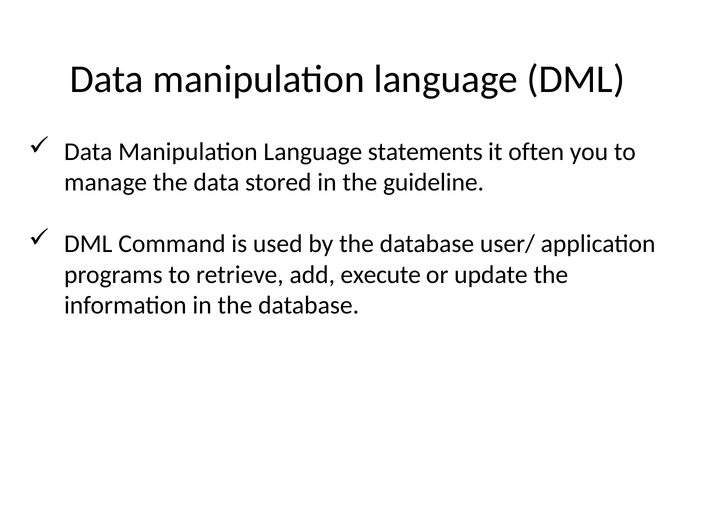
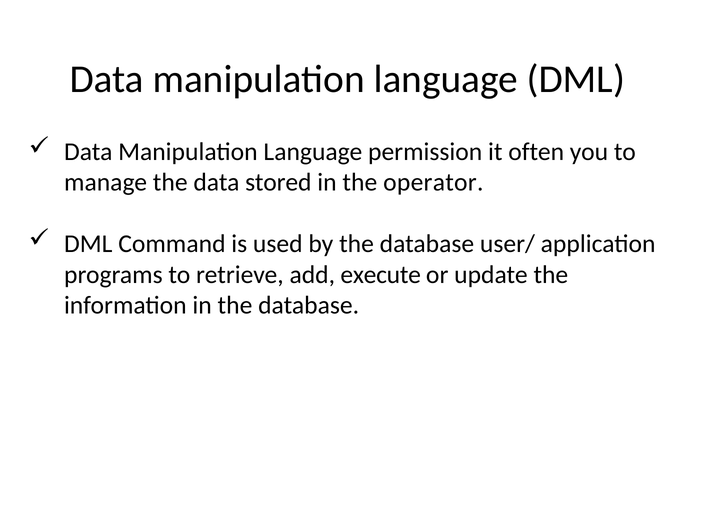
statements: statements -> permission
guideline: guideline -> operator
